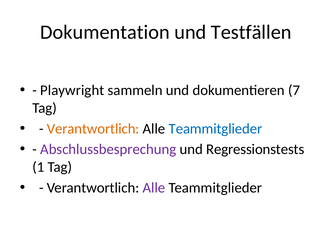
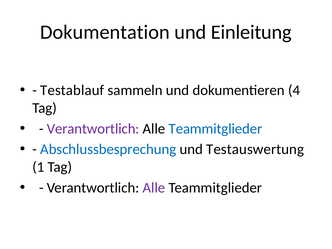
Testfällen: Testfällen -> Einleitung
Playwright: Playwright -> Testablauf
7: 7 -> 4
Verantwortlich at (93, 129) colour: orange -> purple
Abschlussbesprechung colour: purple -> blue
Regressionstests: Regressionstests -> Testauswertung
